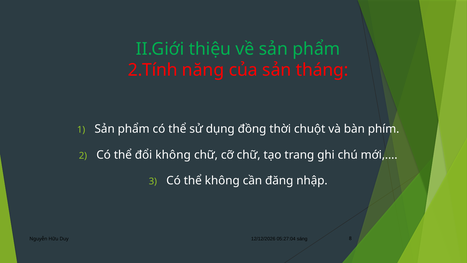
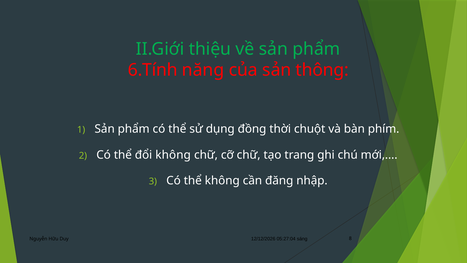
2.Tính: 2.Tính -> 6.Tính
tháng: tháng -> thông
